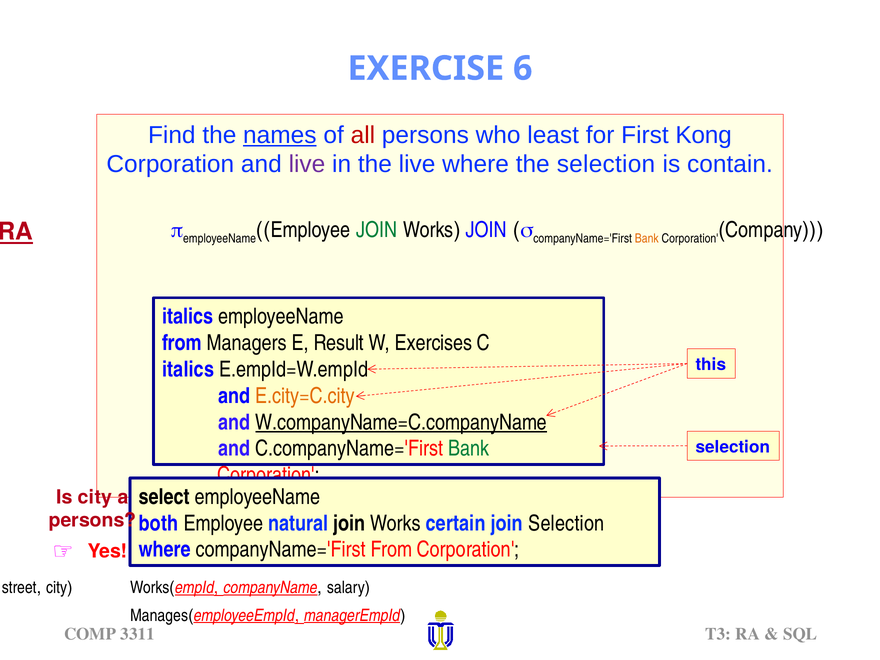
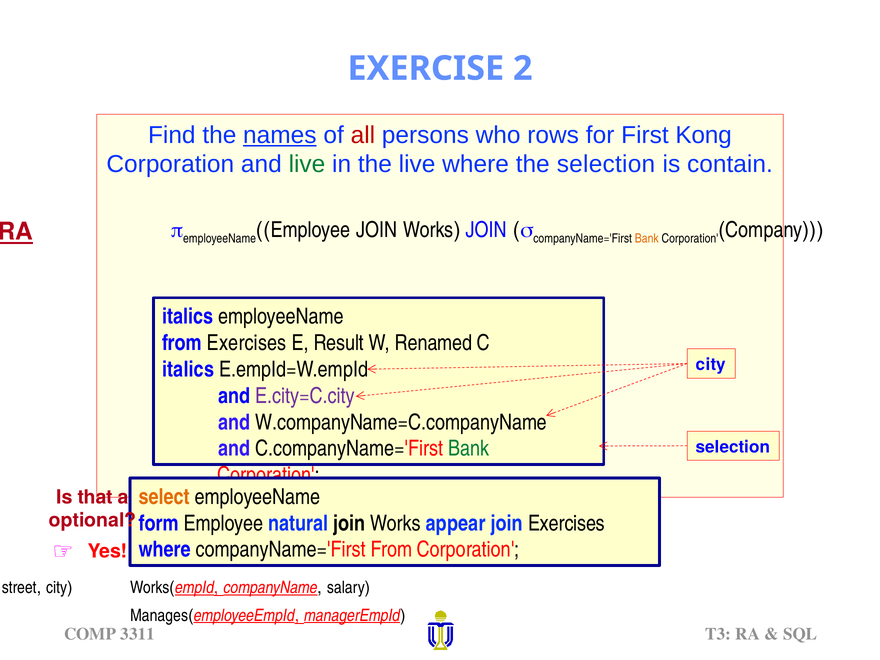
6: 6 -> 2
least: least -> rows
live at (307, 164) colour: purple -> green
JOIN at (377, 230) colour: green -> black
from Managers: Managers -> Exercises
Exercises: Exercises -> Renamed
this at (711, 365): this -> city
E.city=C.city colour: orange -> purple
W.companyName=C.companyName underline: present -> none
select colour: black -> orange
Is city: city -> that
persons at (93, 521): persons -> optional
both: both -> form
certain: certain -> appear
join Selection: Selection -> Exercises
